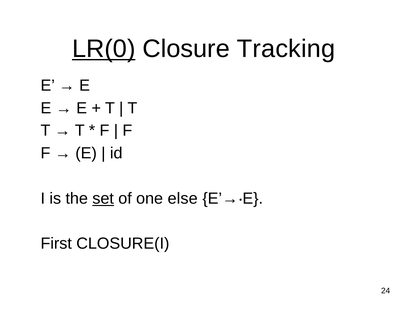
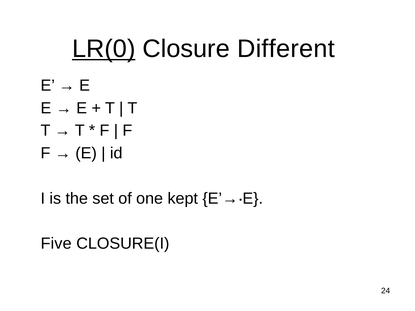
Tracking: Tracking -> Different
set underline: present -> none
else: else -> kept
First: First -> Five
